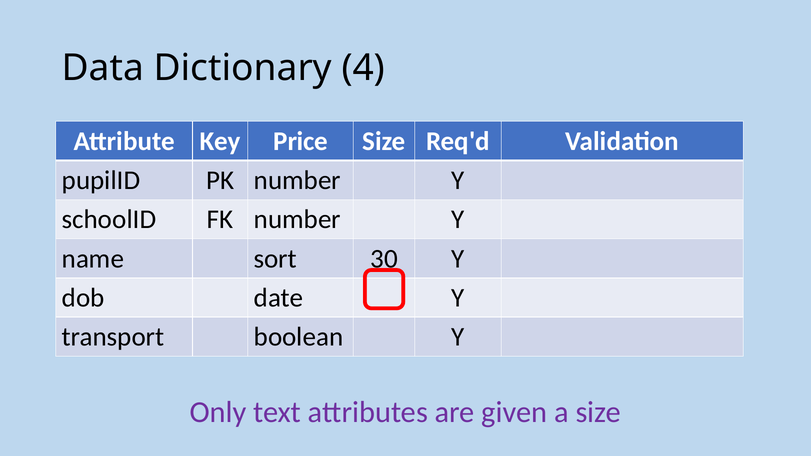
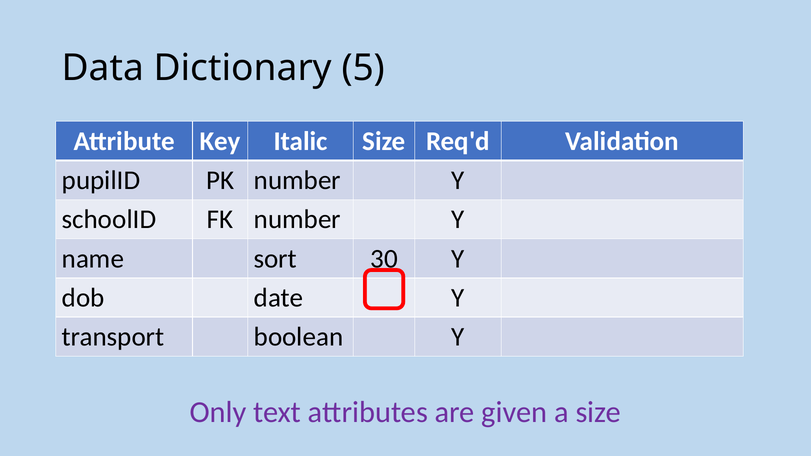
4: 4 -> 5
Price: Price -> Italic
